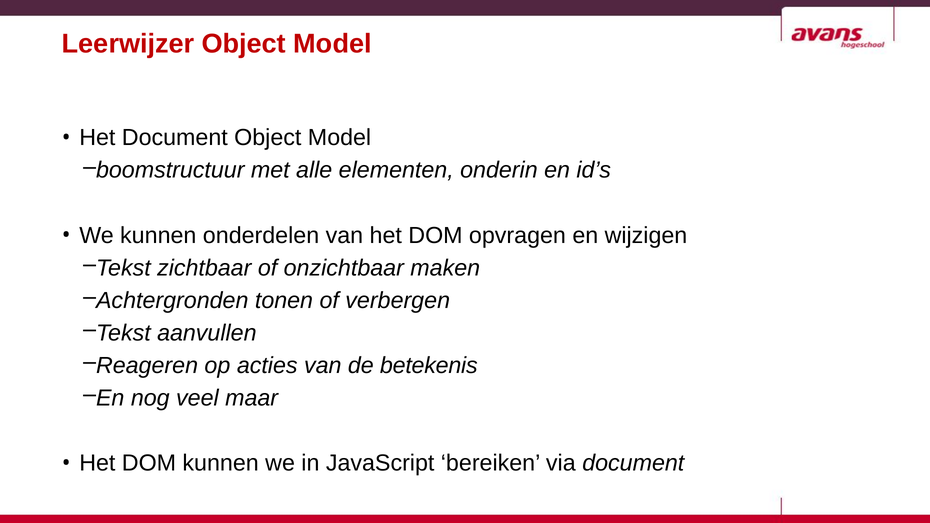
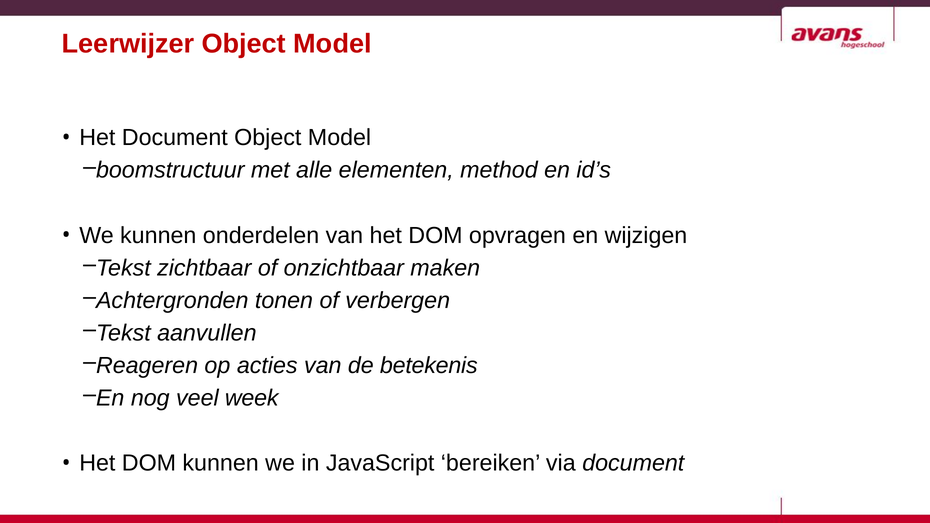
onderin: onderin -> method
maar: maar -> week
